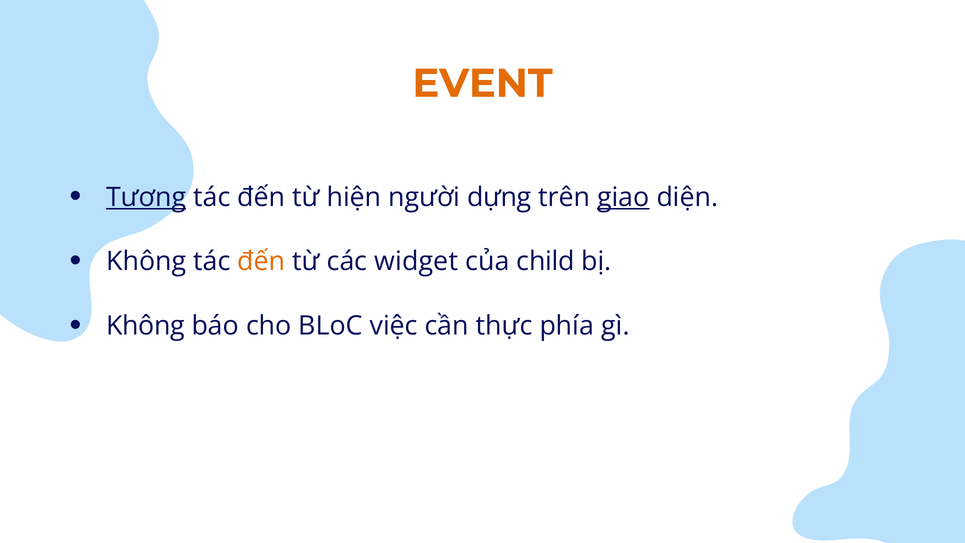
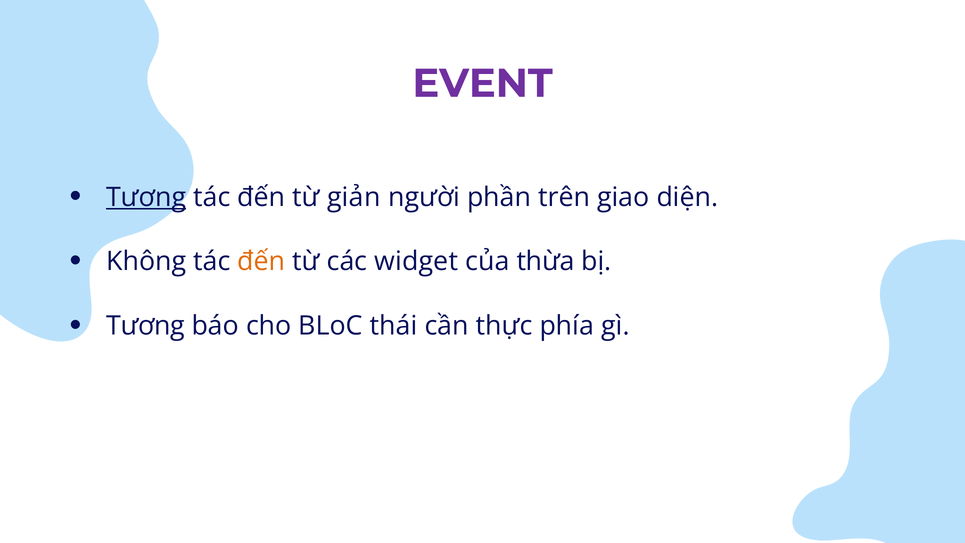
EVENT colour: orange -> purple
hiện: hiện -> giản
dựng: dựng -> phần
giao underline: present -> none
child: child -> thừa
Không at (145, 326): Không -> Tương
việc: việc -> thái
